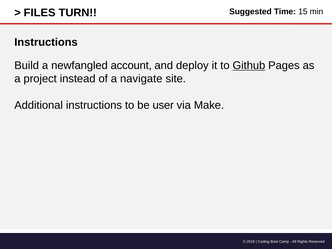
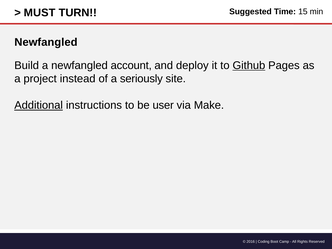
FILES: FILES -> MUST
Instructions at (46, 42): Instructions -> Newfangled
navigate: navigate -> seriously
Additional underline: none -> present
